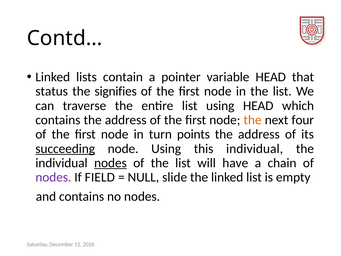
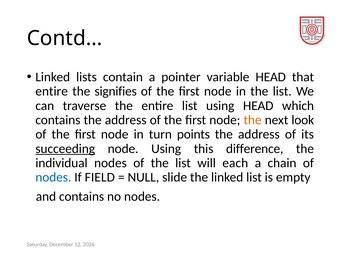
status at (52, 91): status -> entire
four: four -> look
this individual: individual -> difference
nodes at (110, 163) underline: present -> none
have: have -> each
nodes at (53, 177) colour: purple -> blue
